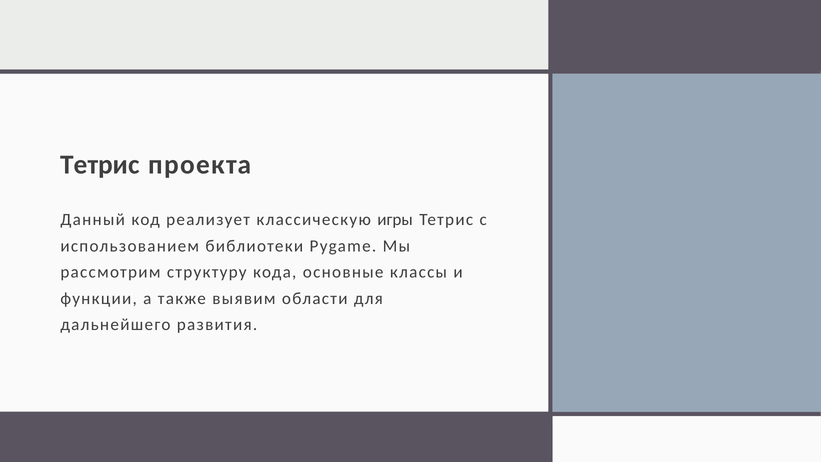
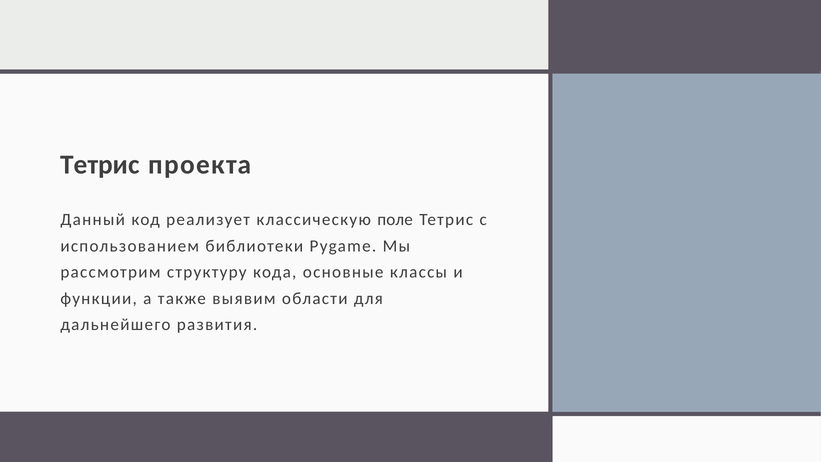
игры: игры -> поле
